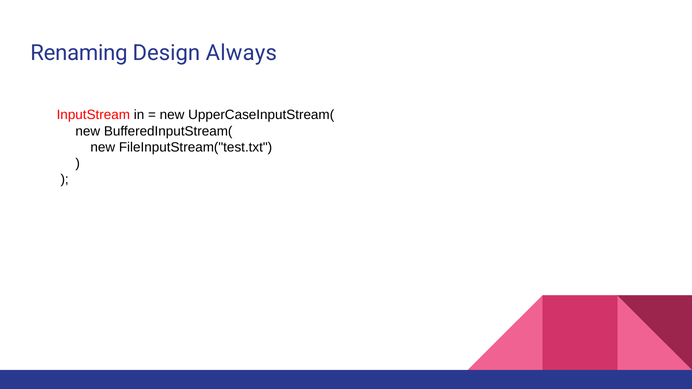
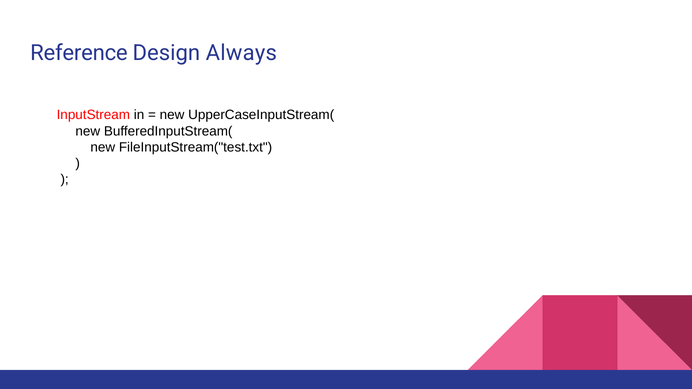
Renaming: Renaming -> Reference
